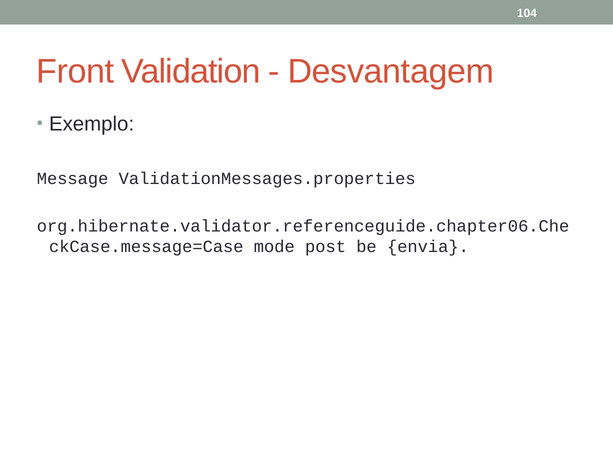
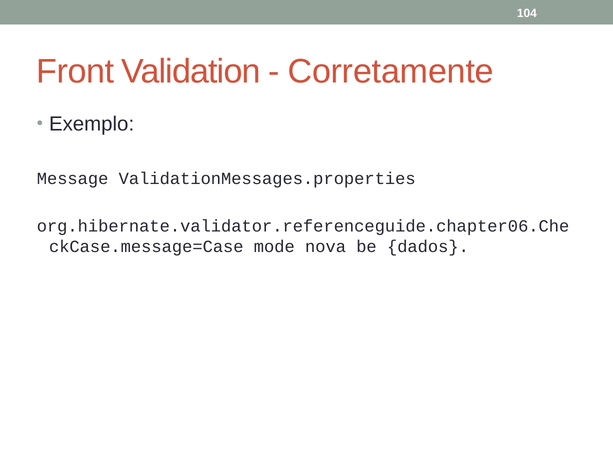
Desvantagem: Desvantagem -> Corretamente
post: post -> nova
envia: envia -> dados
